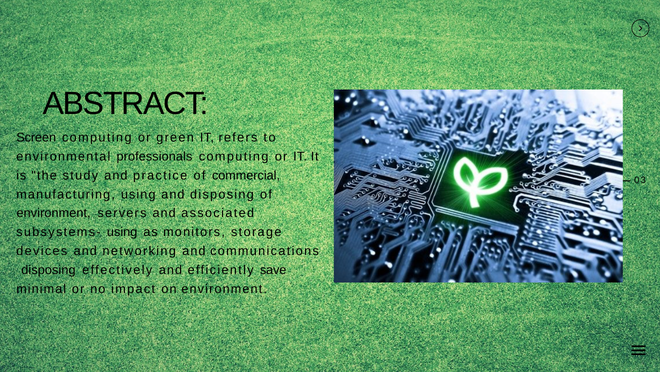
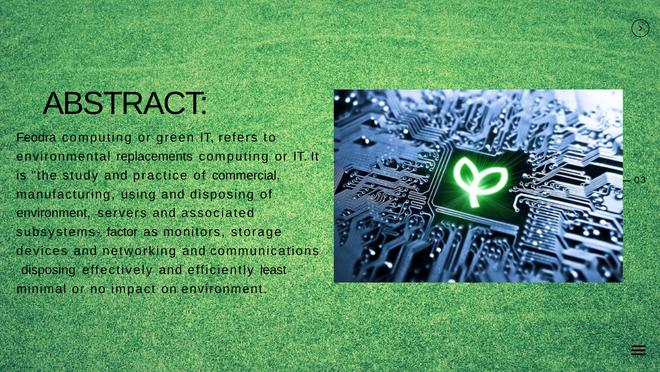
Screen: Screen -> Feodra
professionals: professionals -> replacements
subsystems- using: using -> factor
save: save -> least
